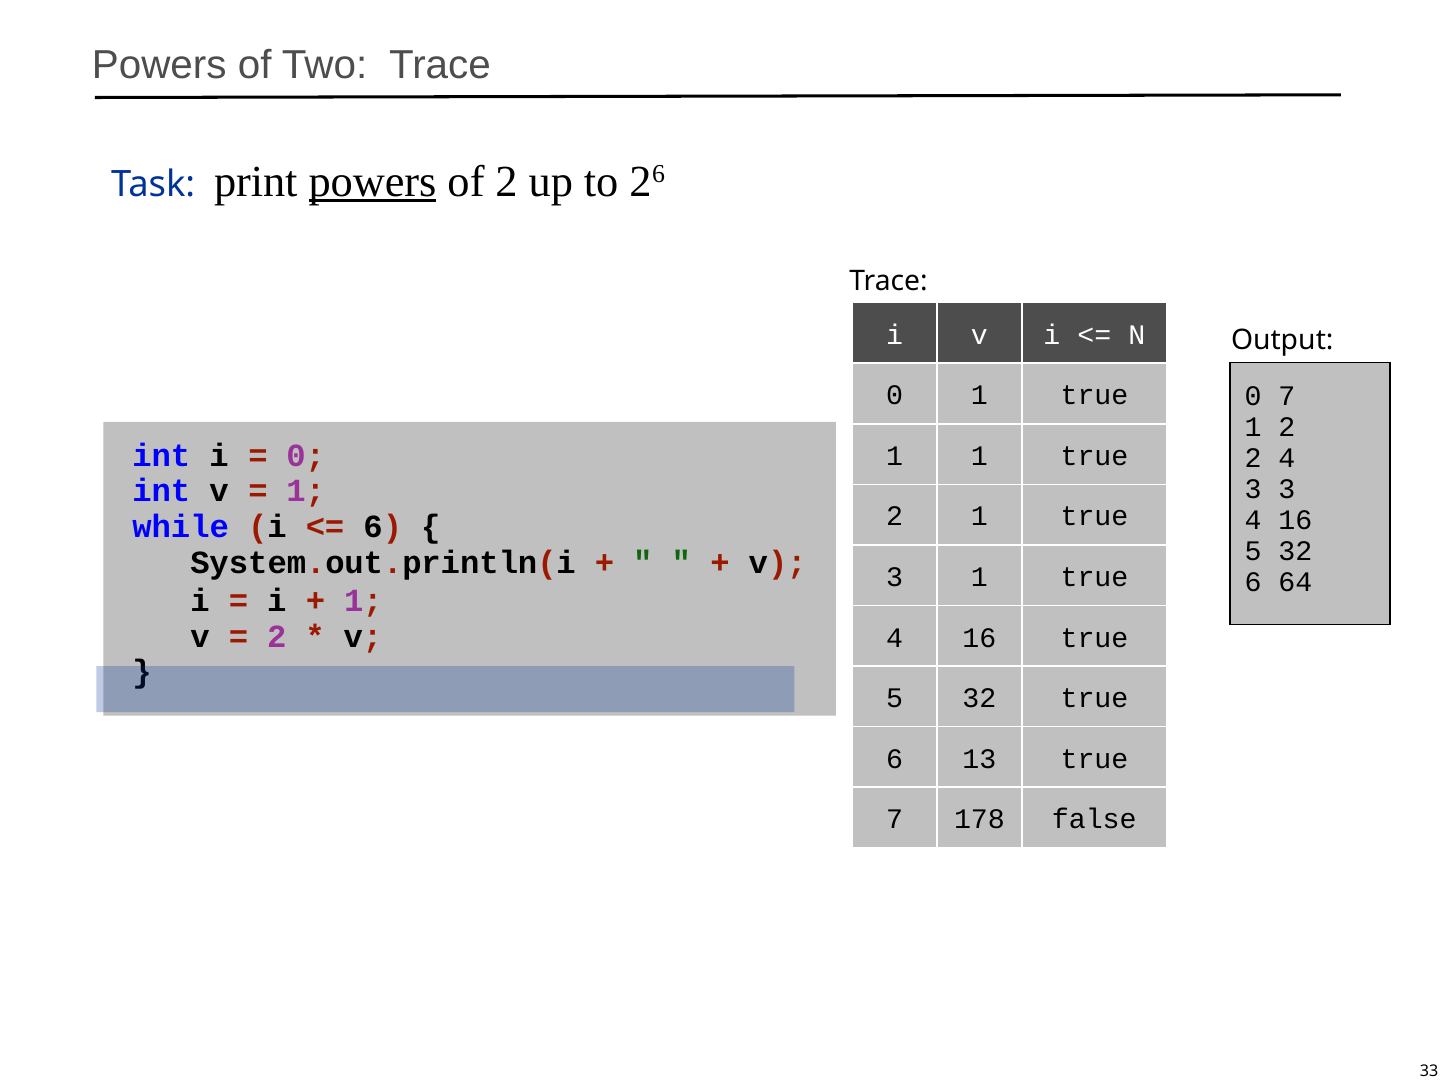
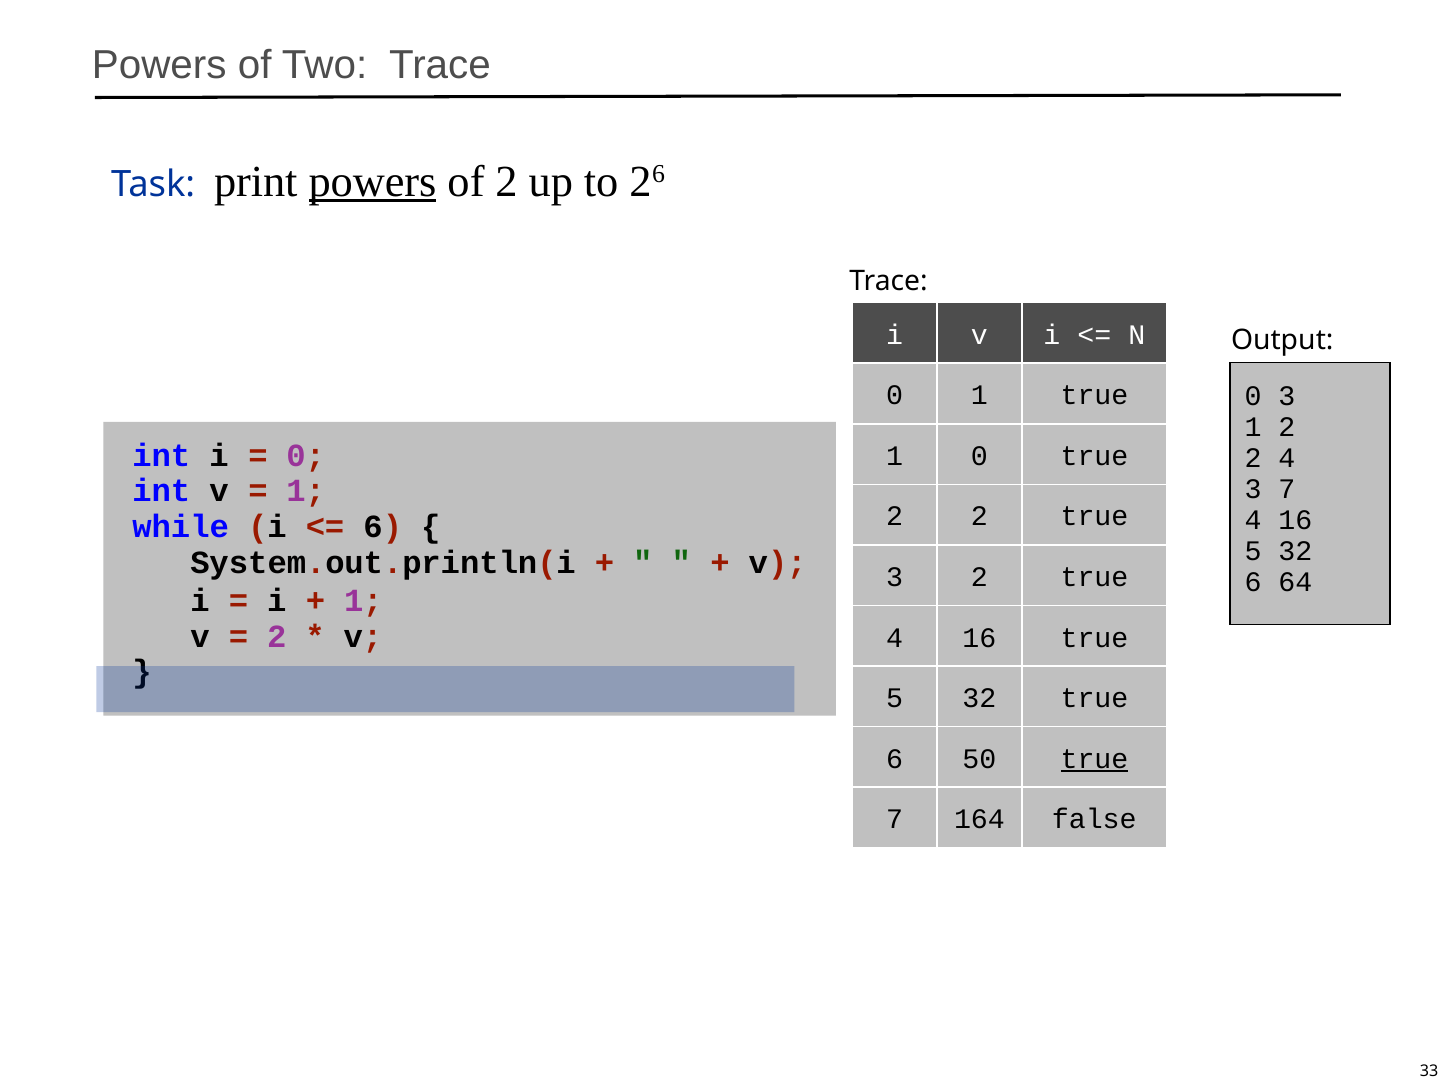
0 7: 7 -> 3
1 1: 1 -> 0
3 3: 3 -> 7
1 at (979, 517): 1 -> 2
3 1: 1 -> 2
13: 13 -> 50
true at (1094, 759) underline: none -> present
178: 178 -> 164
